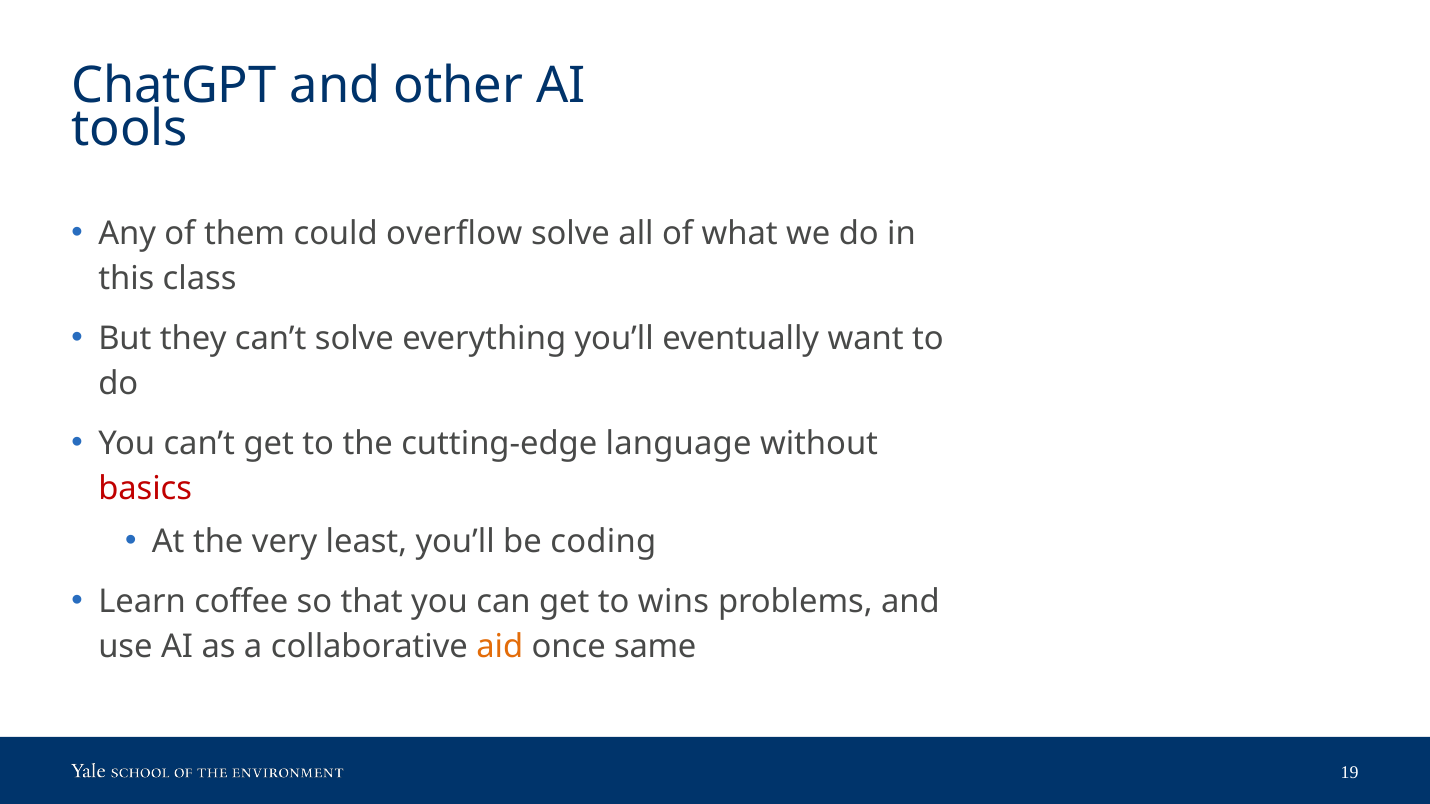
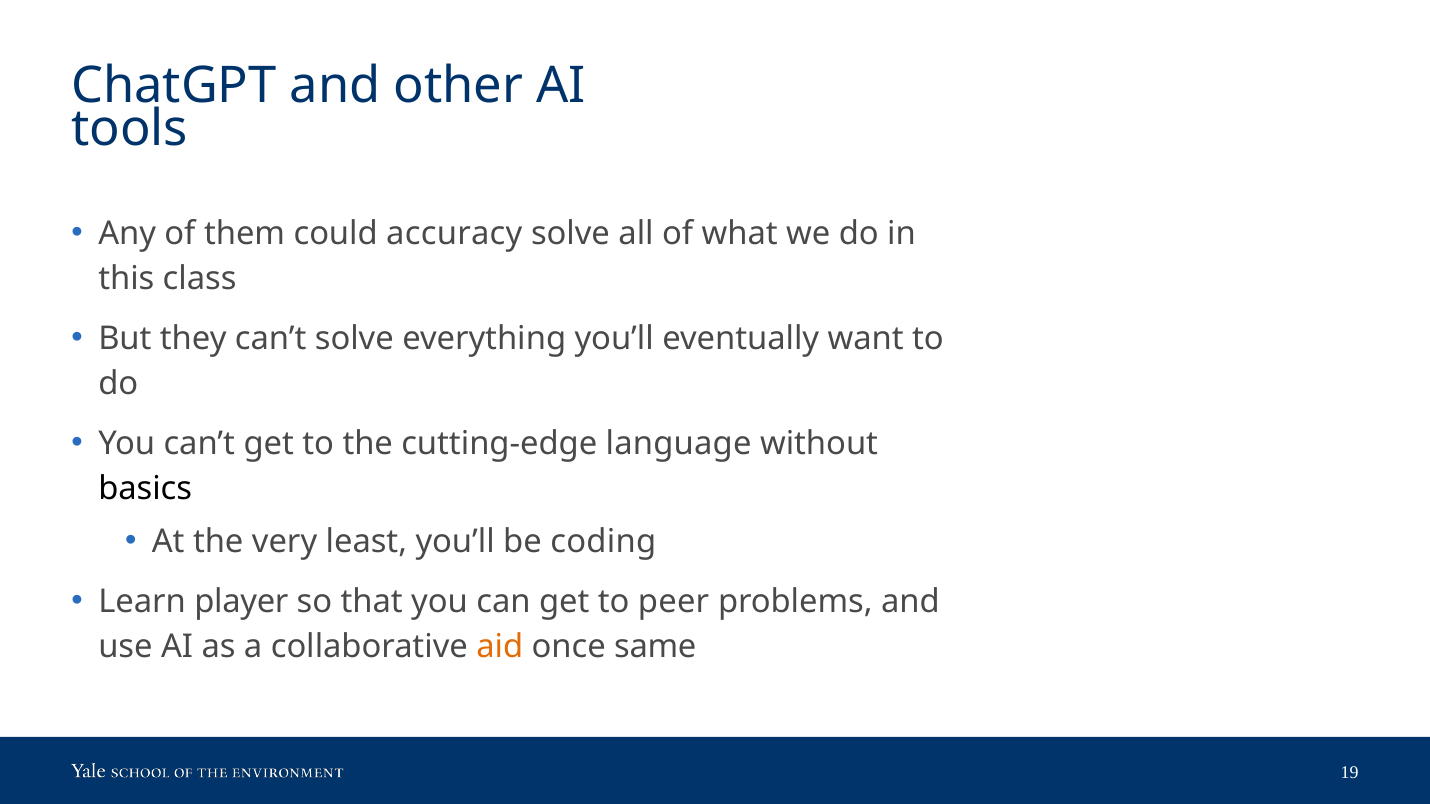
overflow: overflow -> accuracy
basics colour: red -> black
coffee: coffee -> player
wins: wins -> peer
